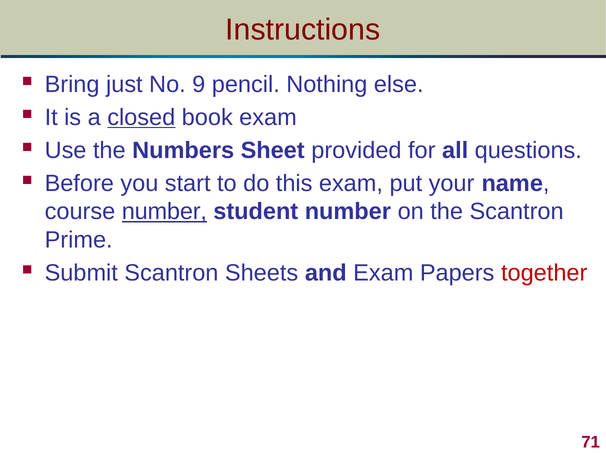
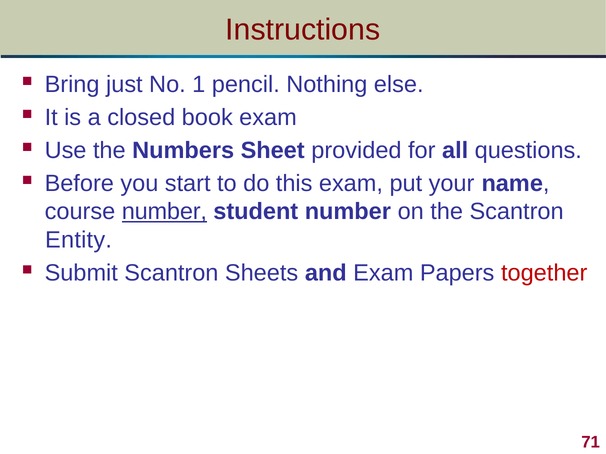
9: 9 -> 1
closed underline: present -> none
Prime: Prime -> Entity
